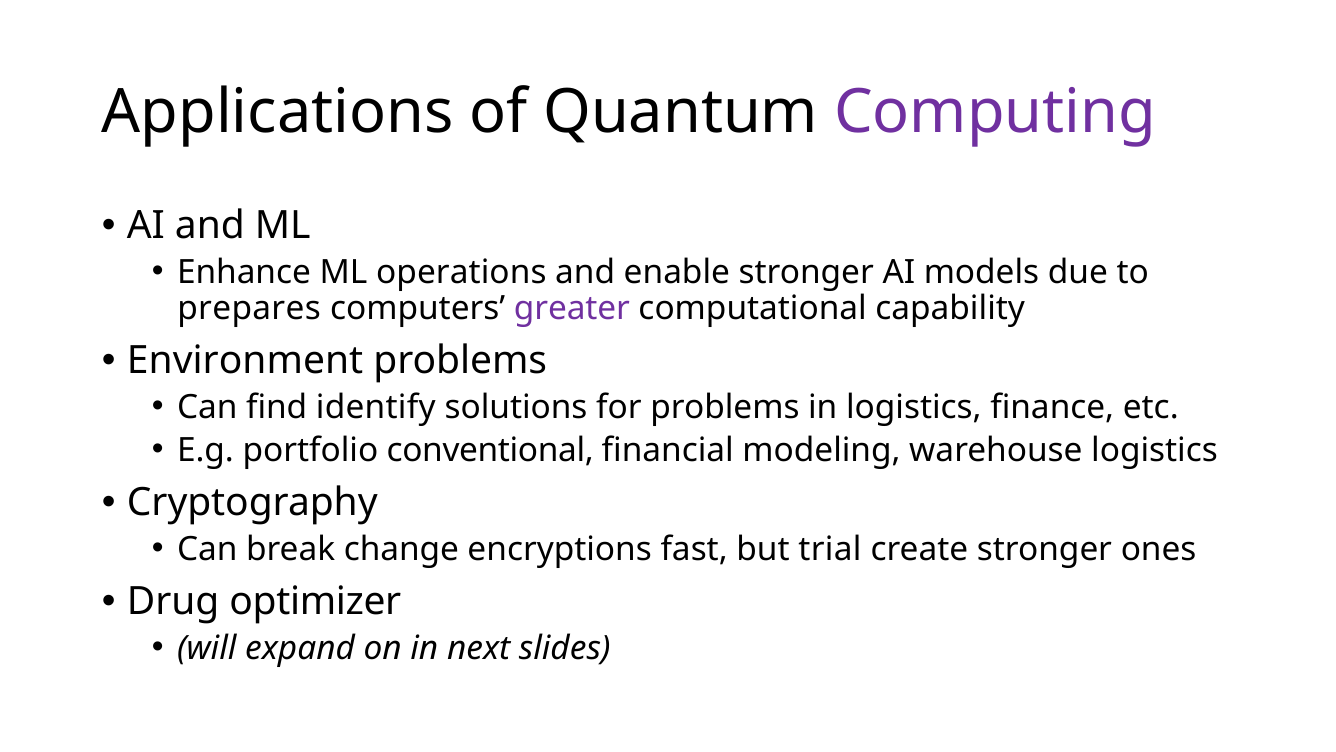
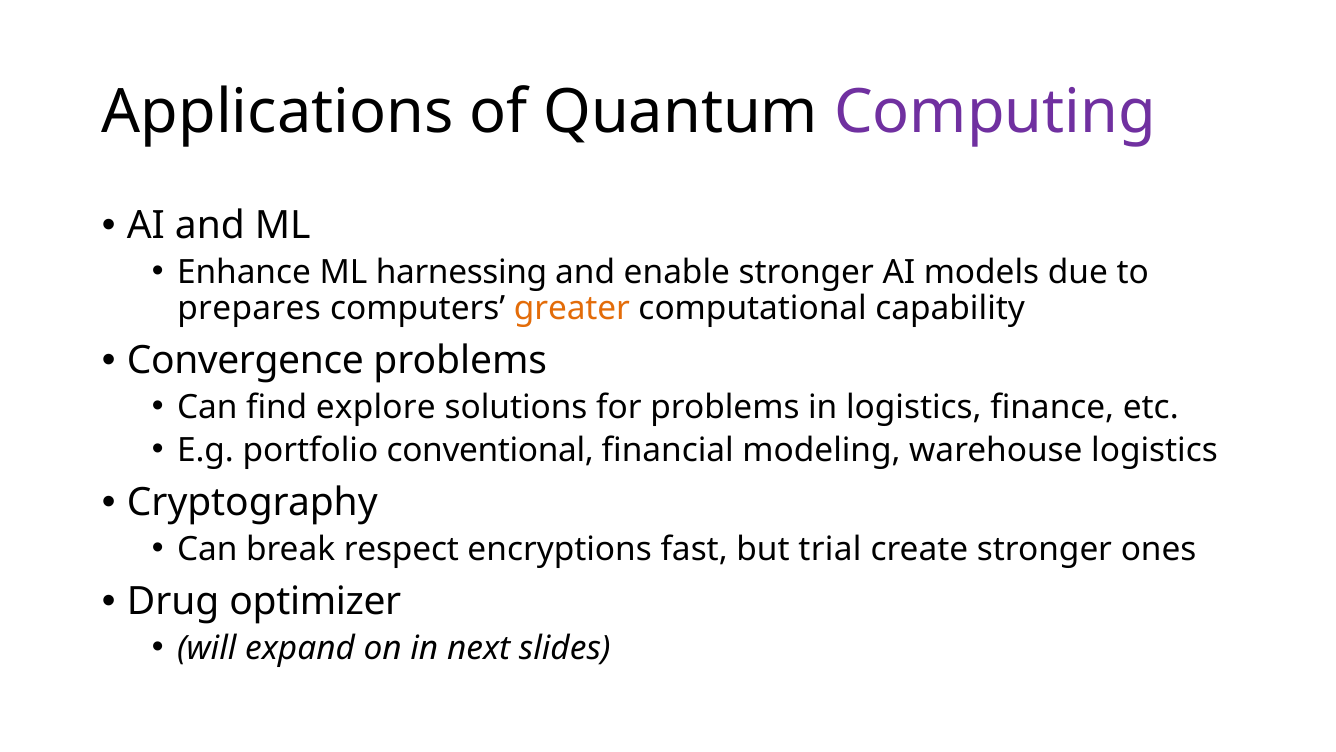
operations: operations -> harnessing
greater colour: purple -> orange
Environment: Environment -> Convergence
identify: identify -> explore
change: change -> respect
